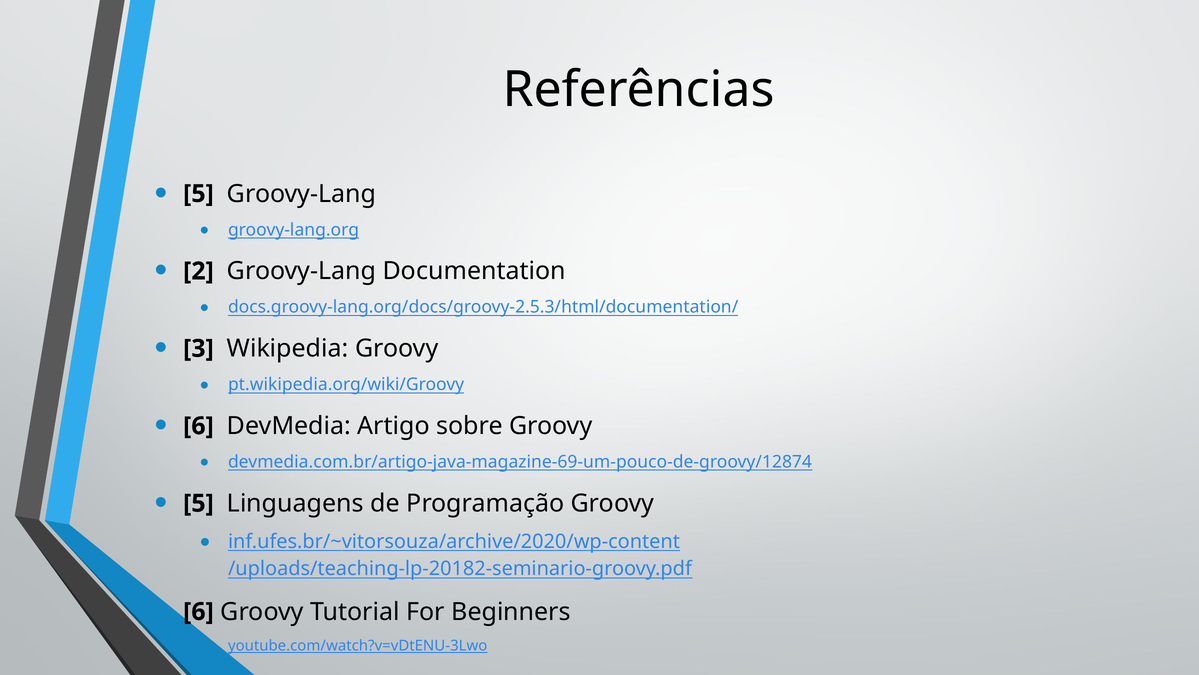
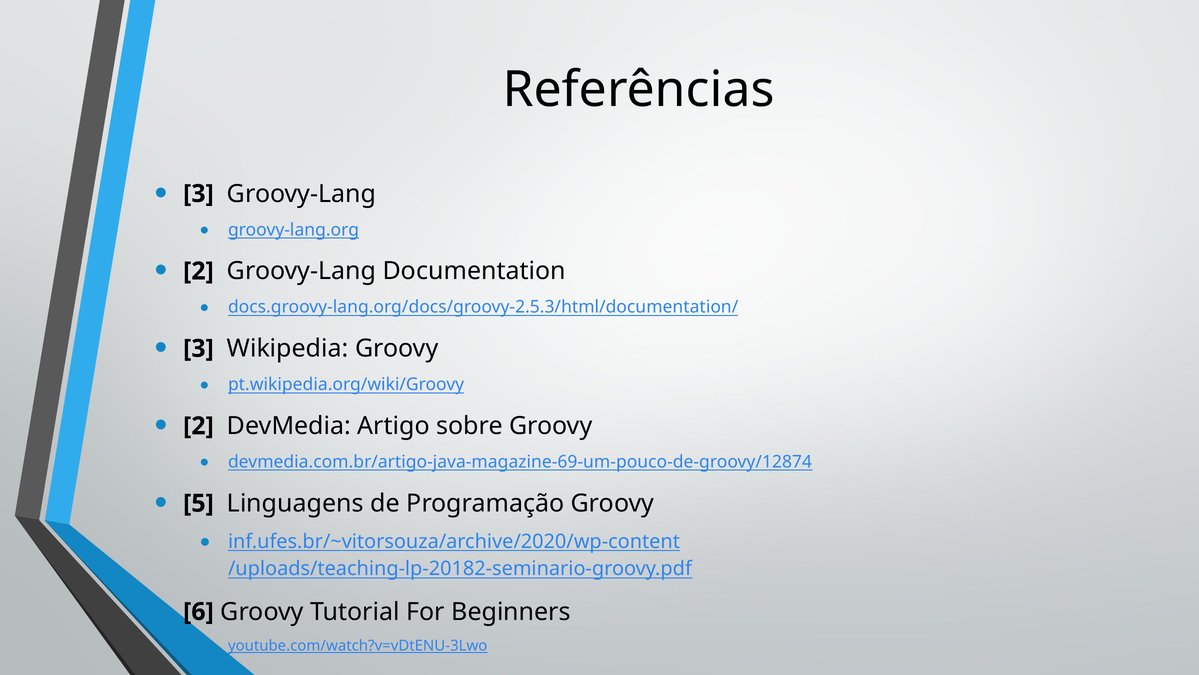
5 at (198, 194): 5 -> 3
6 at (198, 426): 6 -> 2
